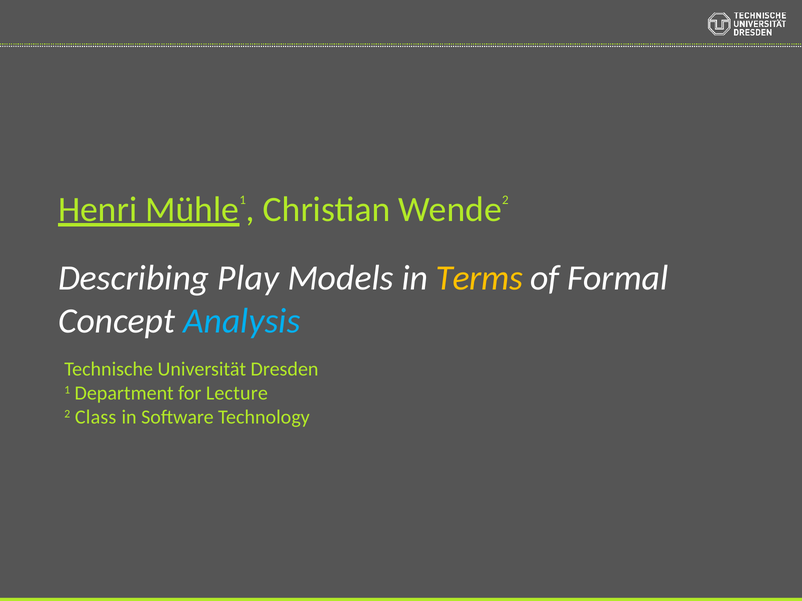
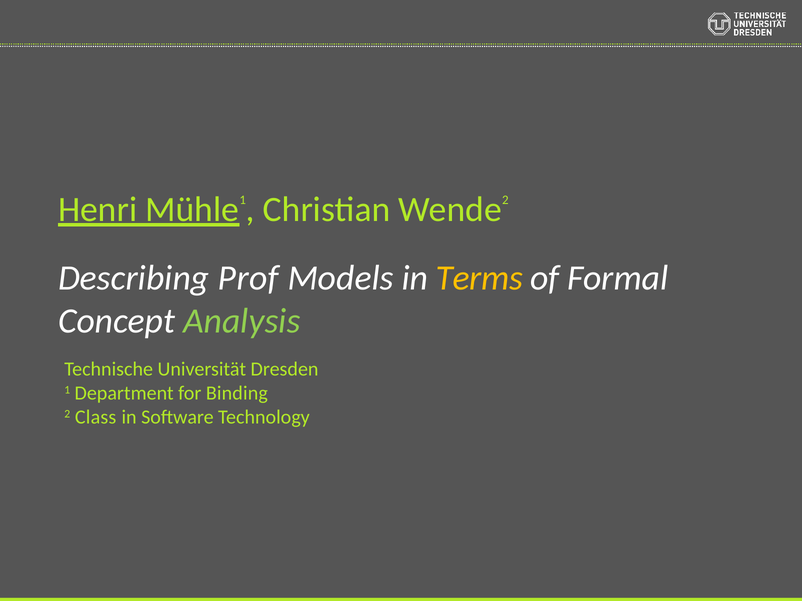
Describing Play: Play -> Prof
Analysis at (242, 321) colour: light blue -> light green
Lecture: Lecture -> Binding
